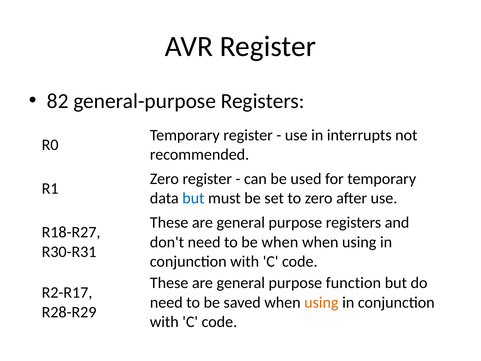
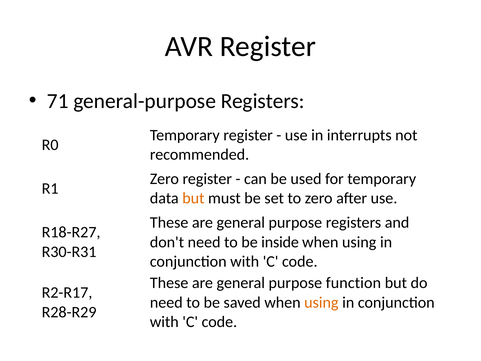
82: 82 -> 71
but at (193, 198) colour: blue -> orange
be when: when -> inside
